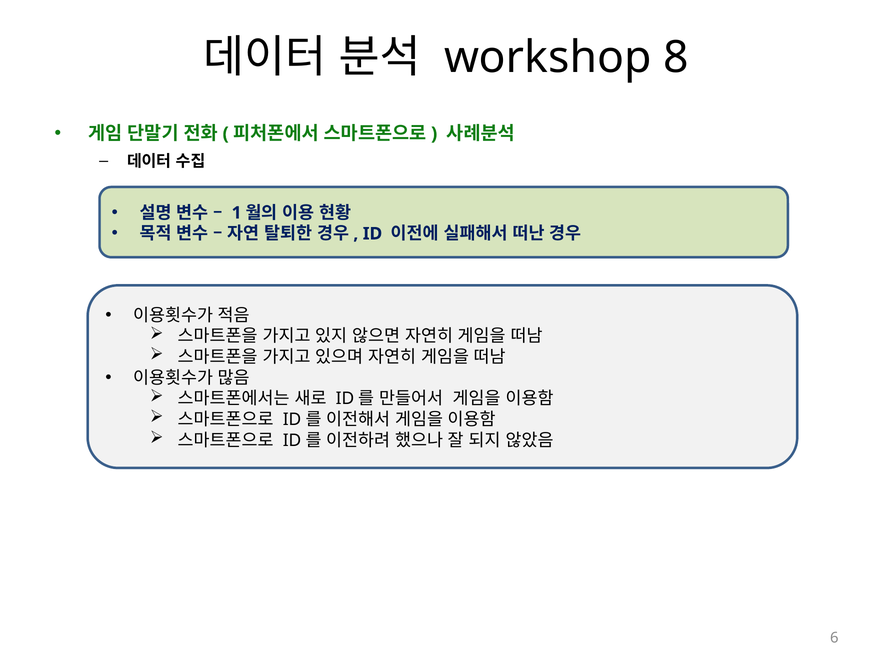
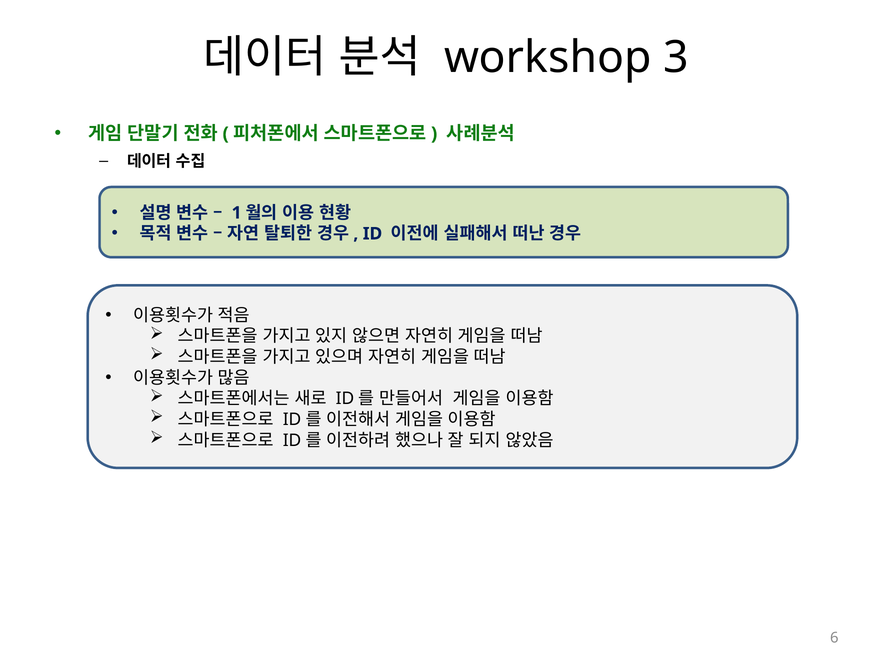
8: 8 -> 3
